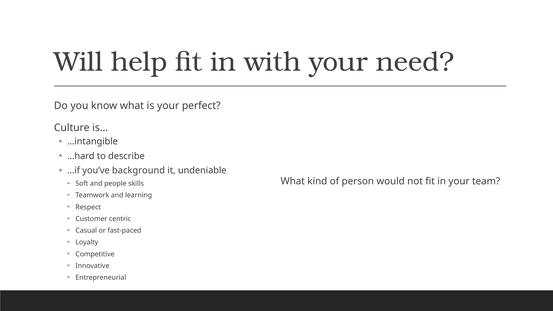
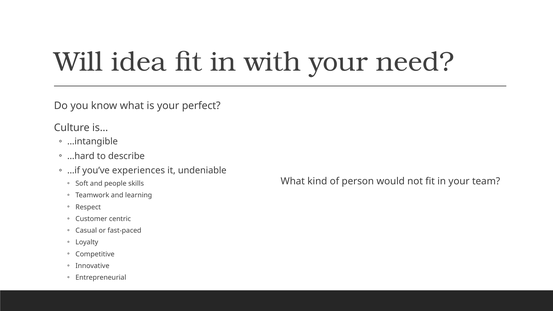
help: help -> idea
background: background -> experiences
